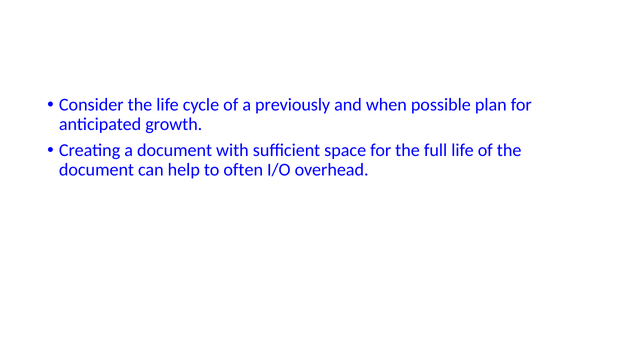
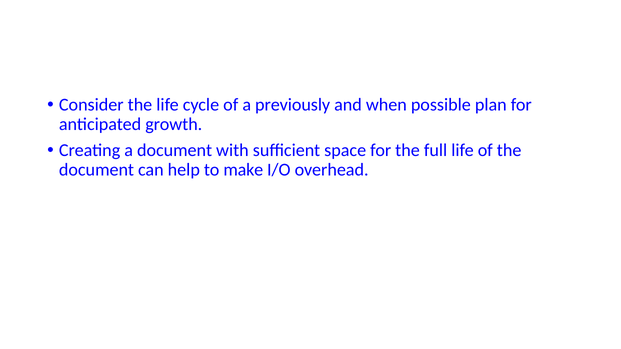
often: often -> make
